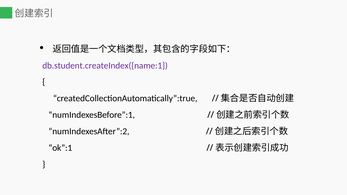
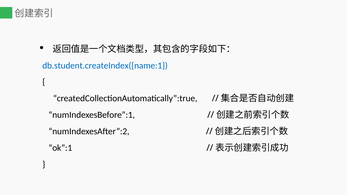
db.student.createIndex({name:1 colour: purple -> blue
